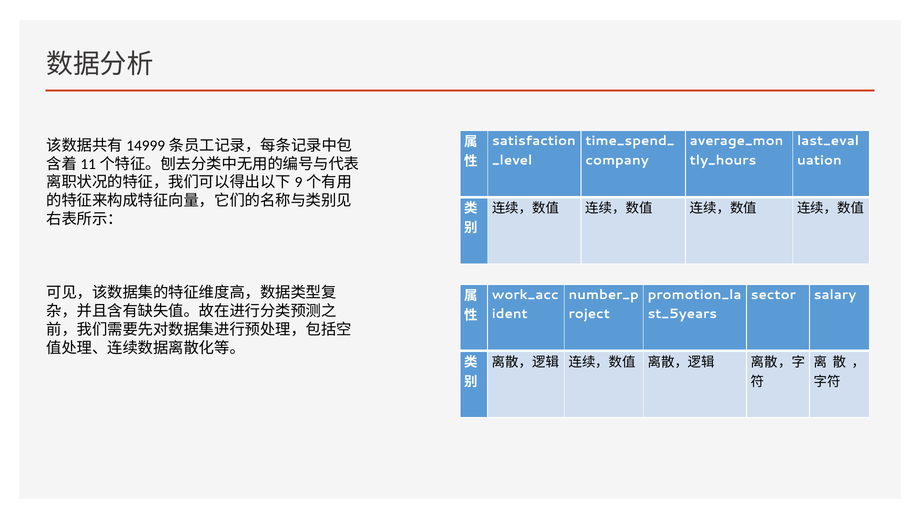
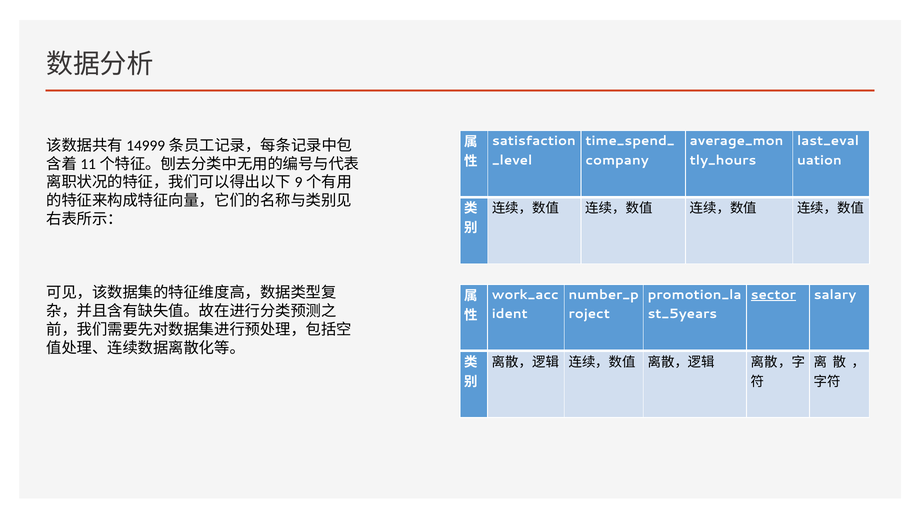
sector underline: none -> present
